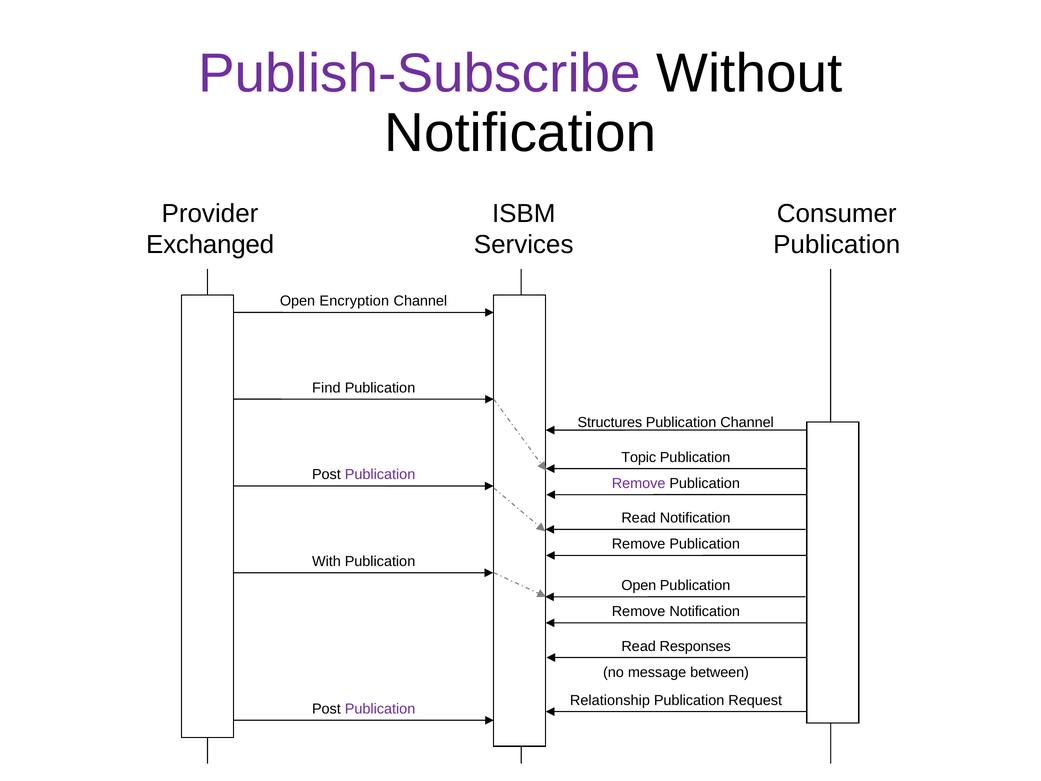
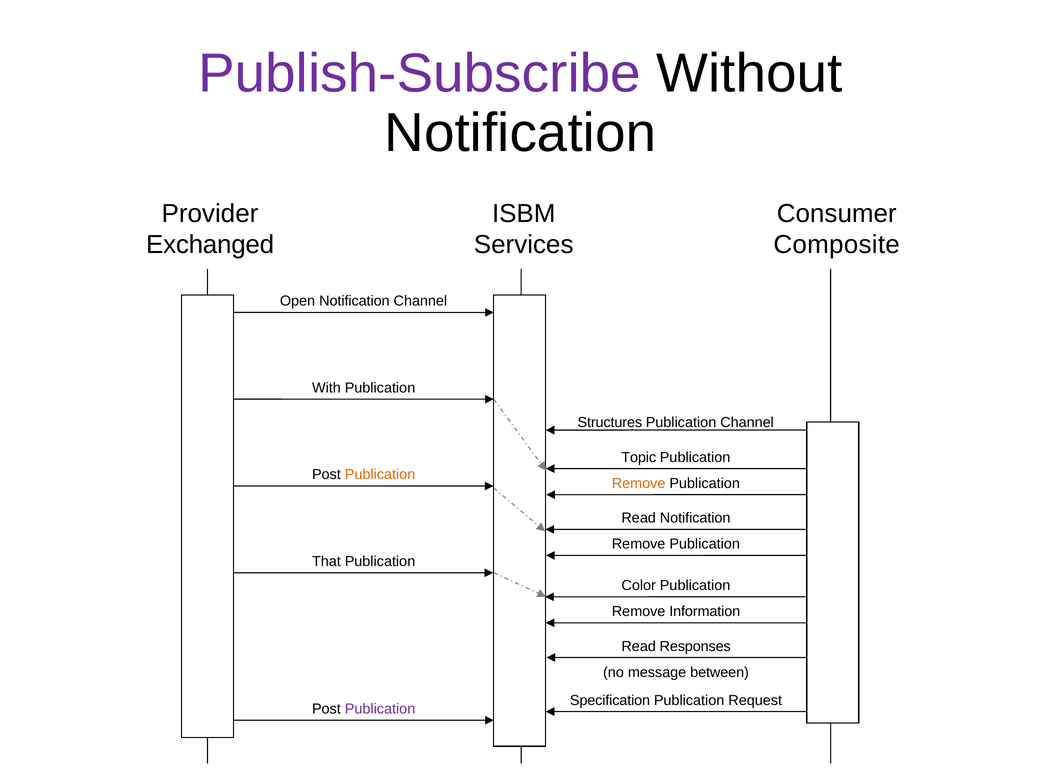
Publication at (837, 245): Publication -> Composite
Open Encryption: Encryption -> Notification
Find: Find -> With
Publication at (380, 475) colour: purple -> orange
Remove at (639, 483) colour: purple -> orange
With: With -> That
Open at (639, 585): Open -> Color
Remove Notification: Notification -> Information
Relationship: Relationship -> Specification
